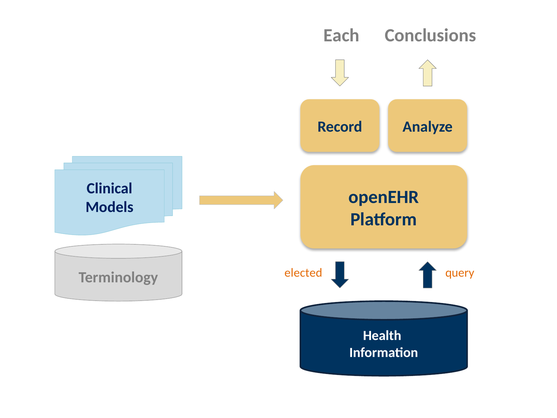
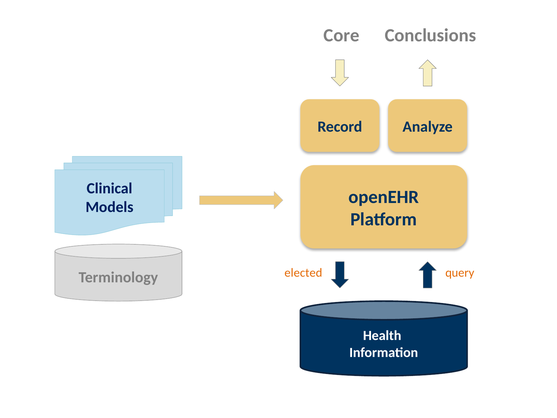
Each: Each -> Core
